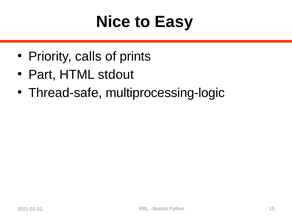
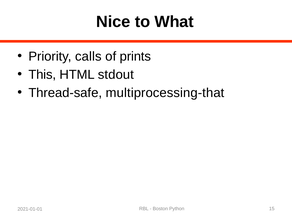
Easy: Easy -> What
Part: Part -> This
multiprocessing-logic: multiprocessing-logic -> multiprocessing-that
